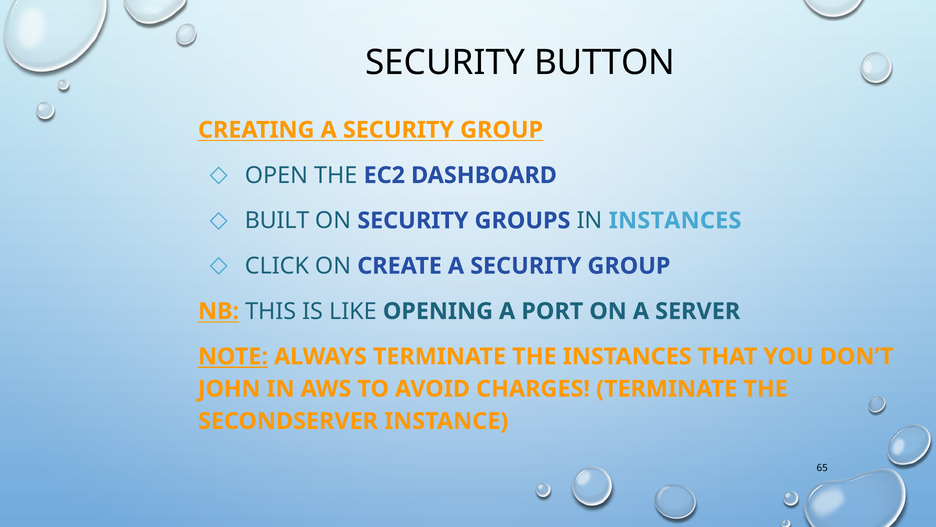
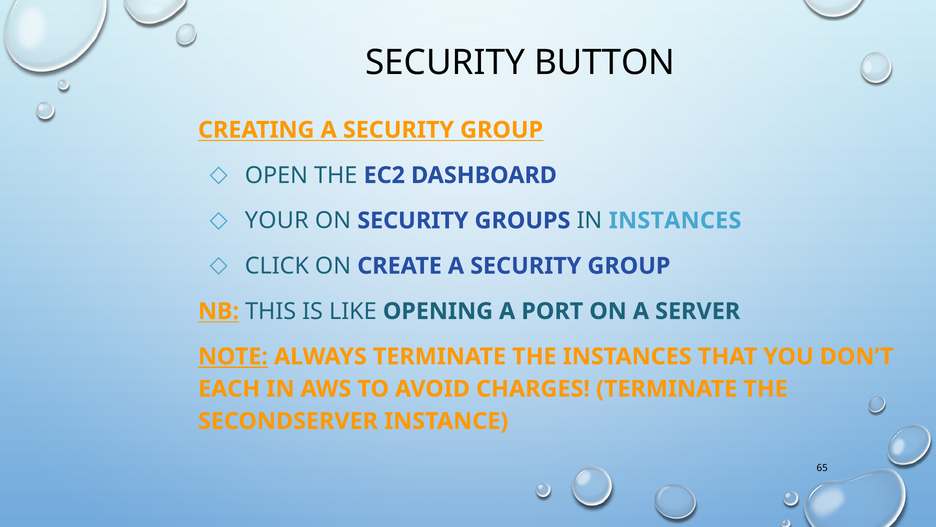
BUILT: BUILT -> YOUR
JOHN: JOHN -> EACH
